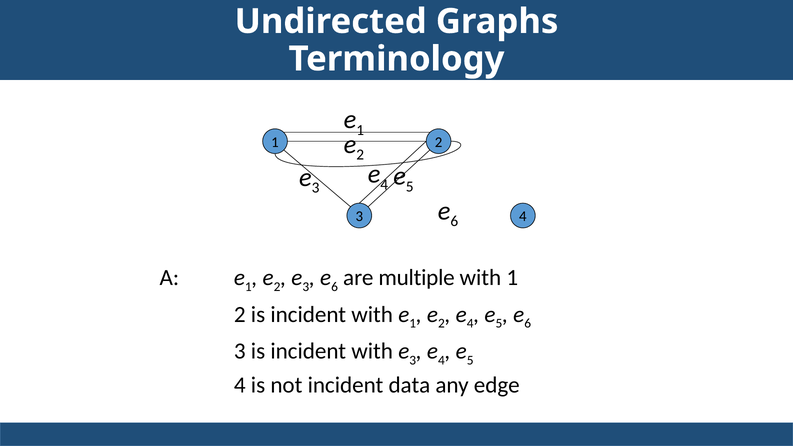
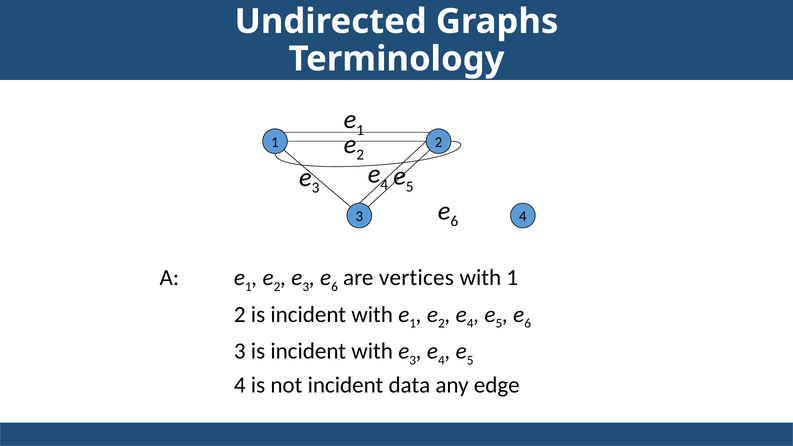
multiple: multiple -> vertices
